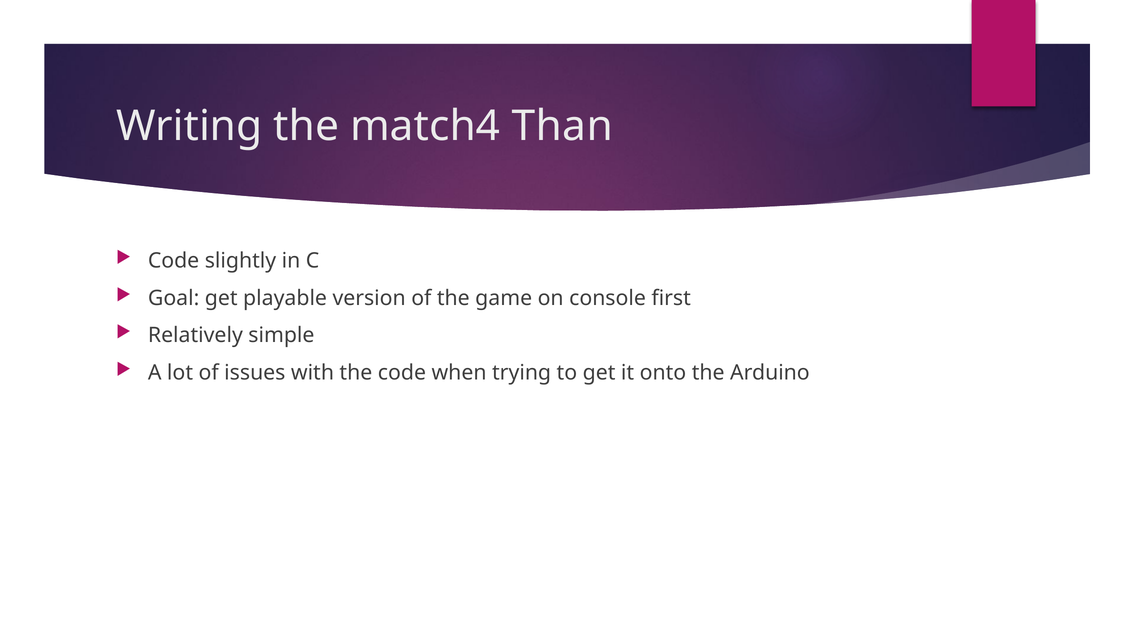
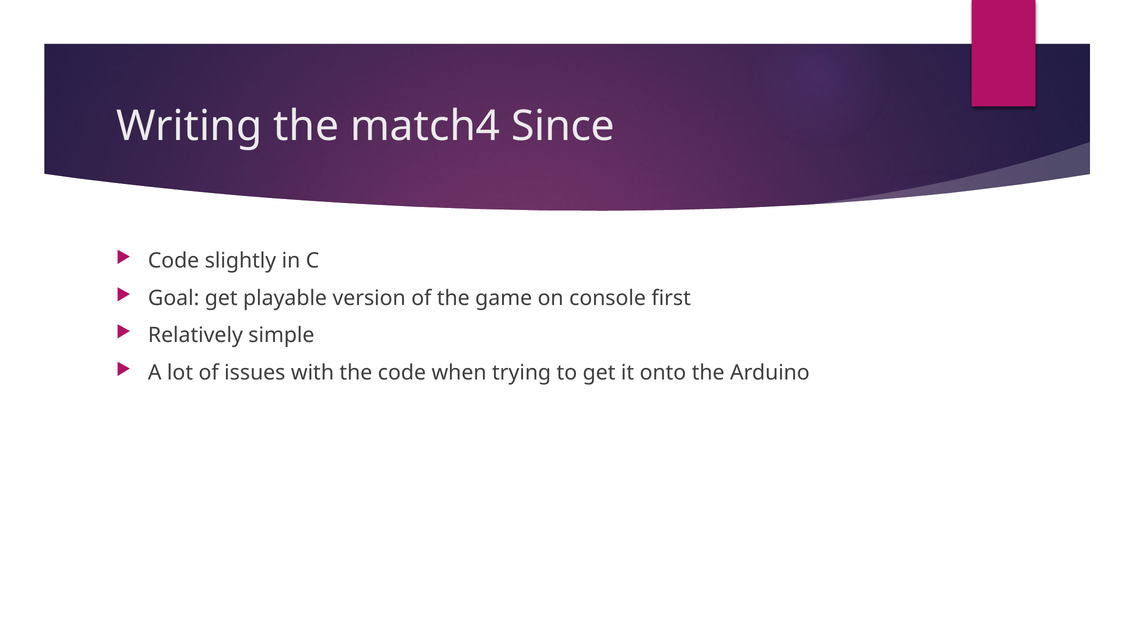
Than: Than -> Since
